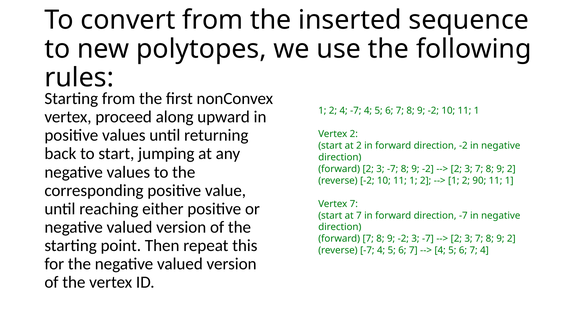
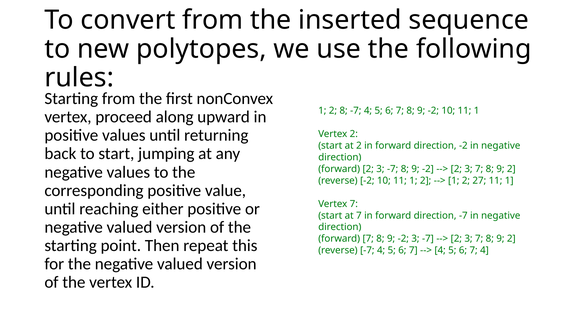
2 4: 4 -> 8
90: 90 -> 27
